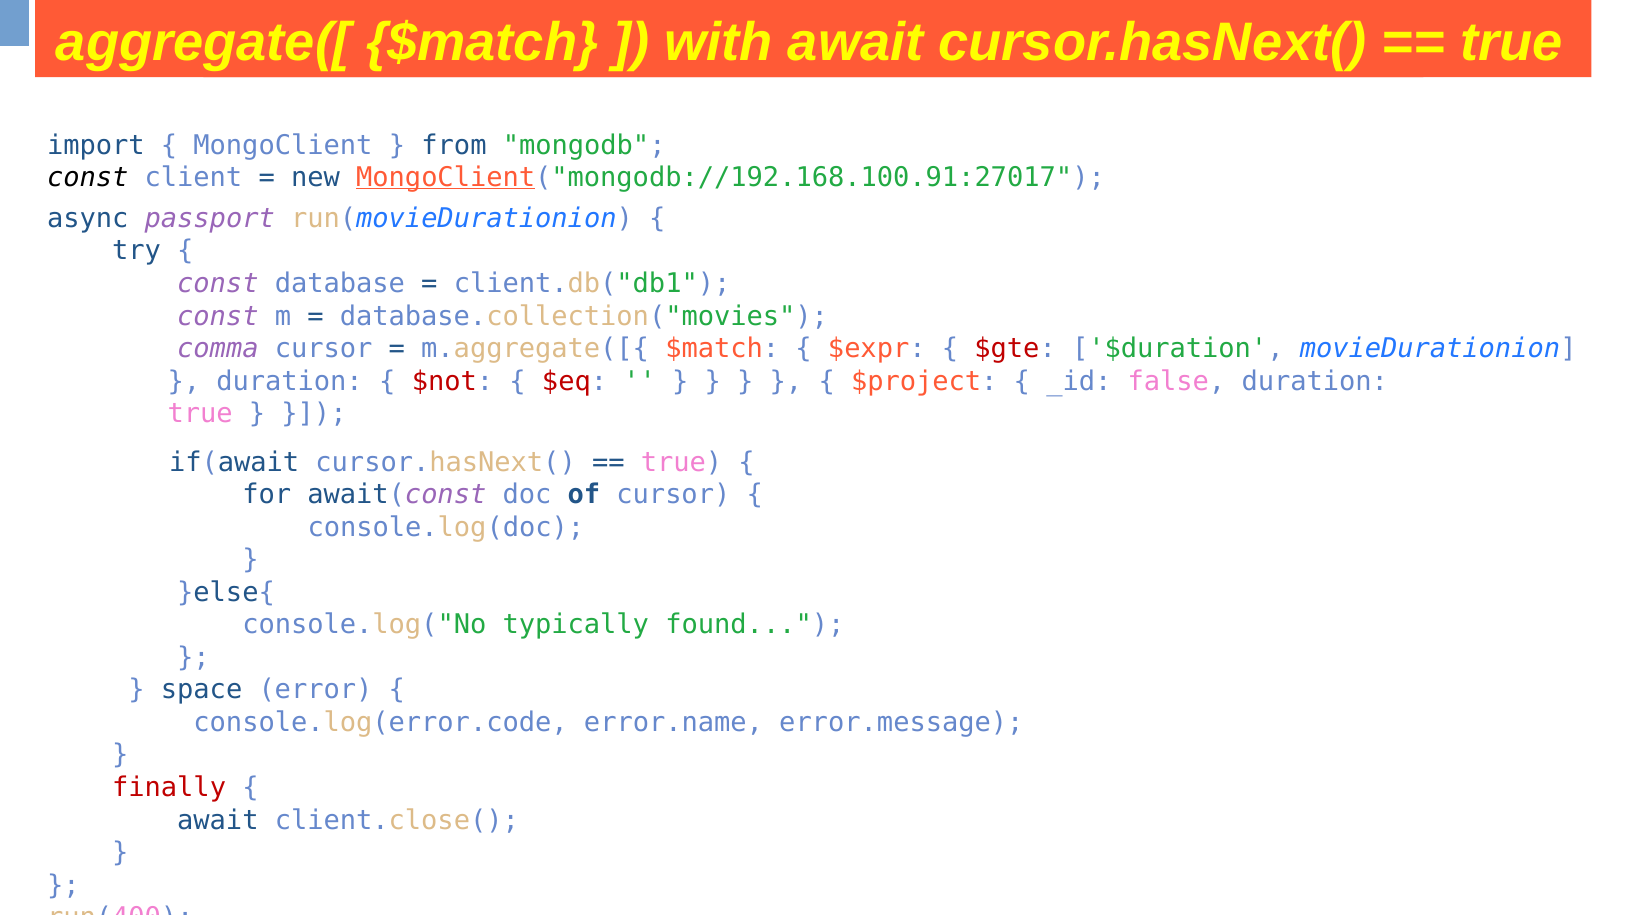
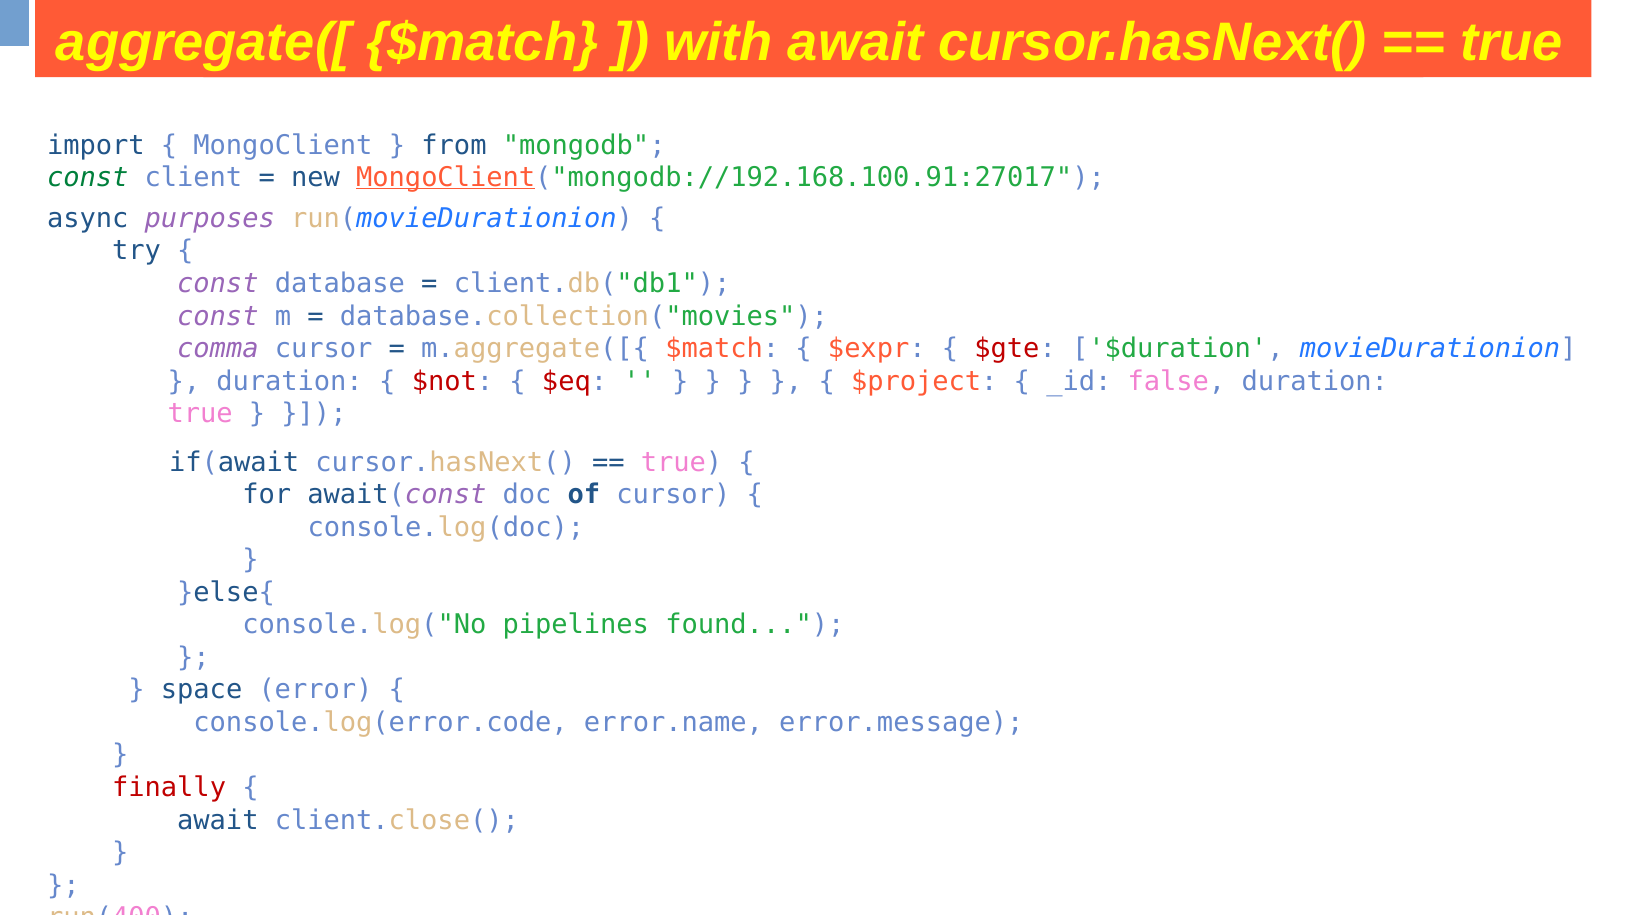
const at (88, 178) colour: black -> green
passport: passport -> purposes
typically: typically -> pipelines
